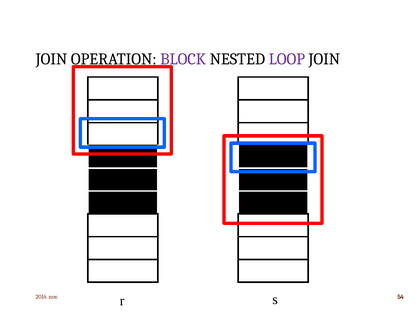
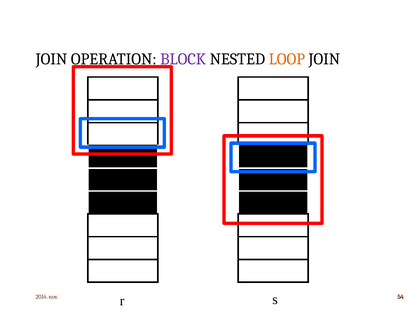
LOOP colour: purple -> orange
